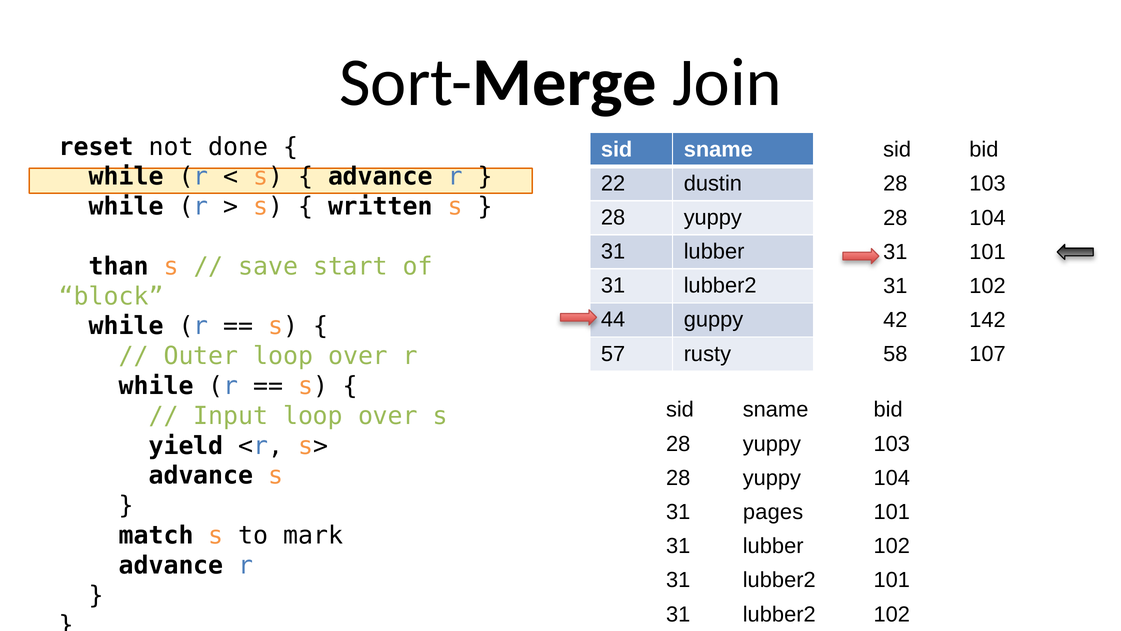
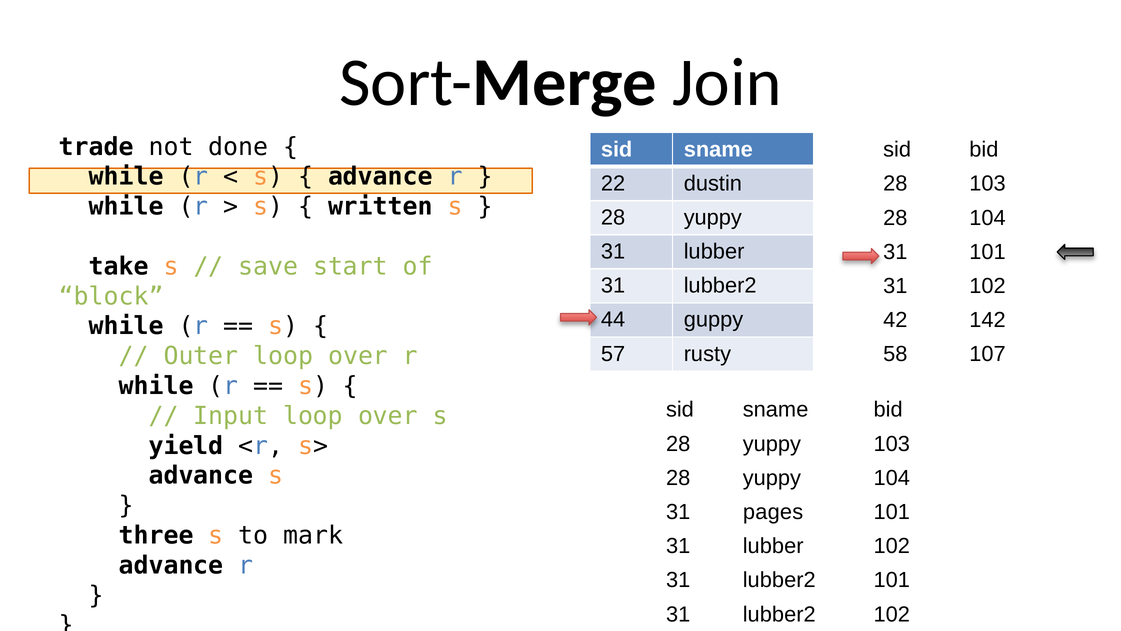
reset: reset -> trade
than: than -> take
match: match -> three
